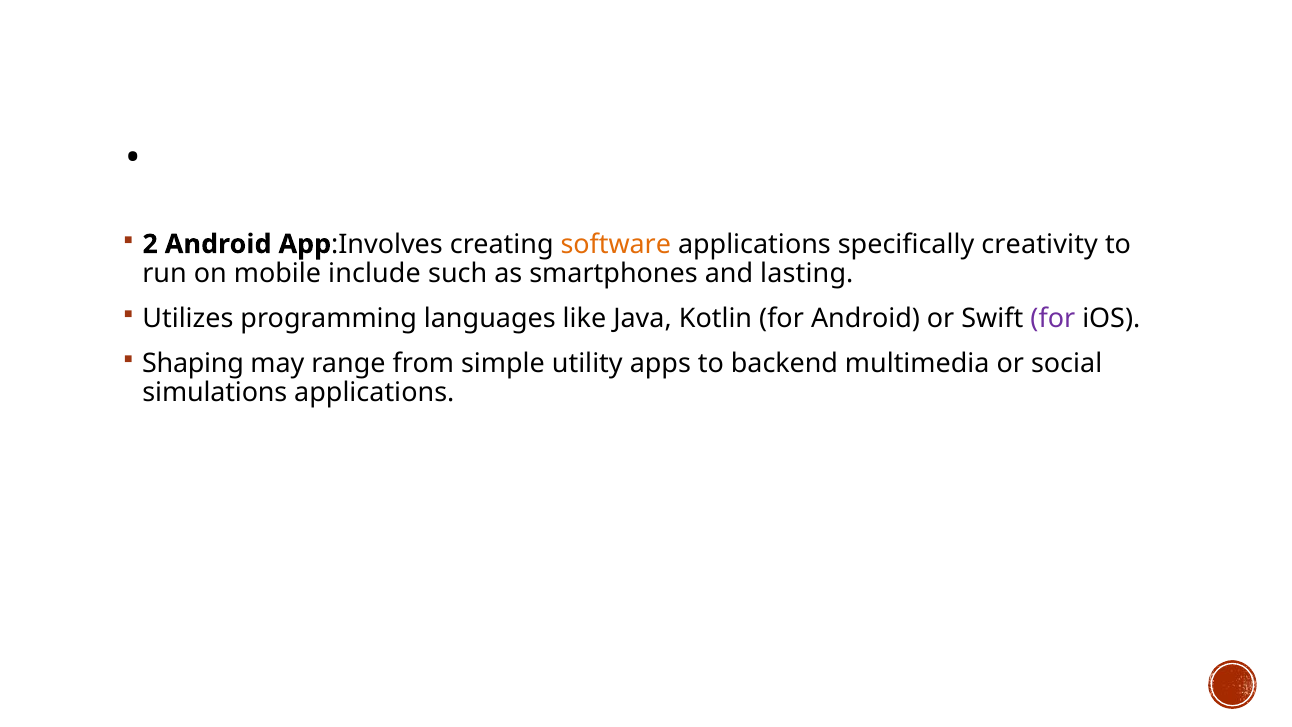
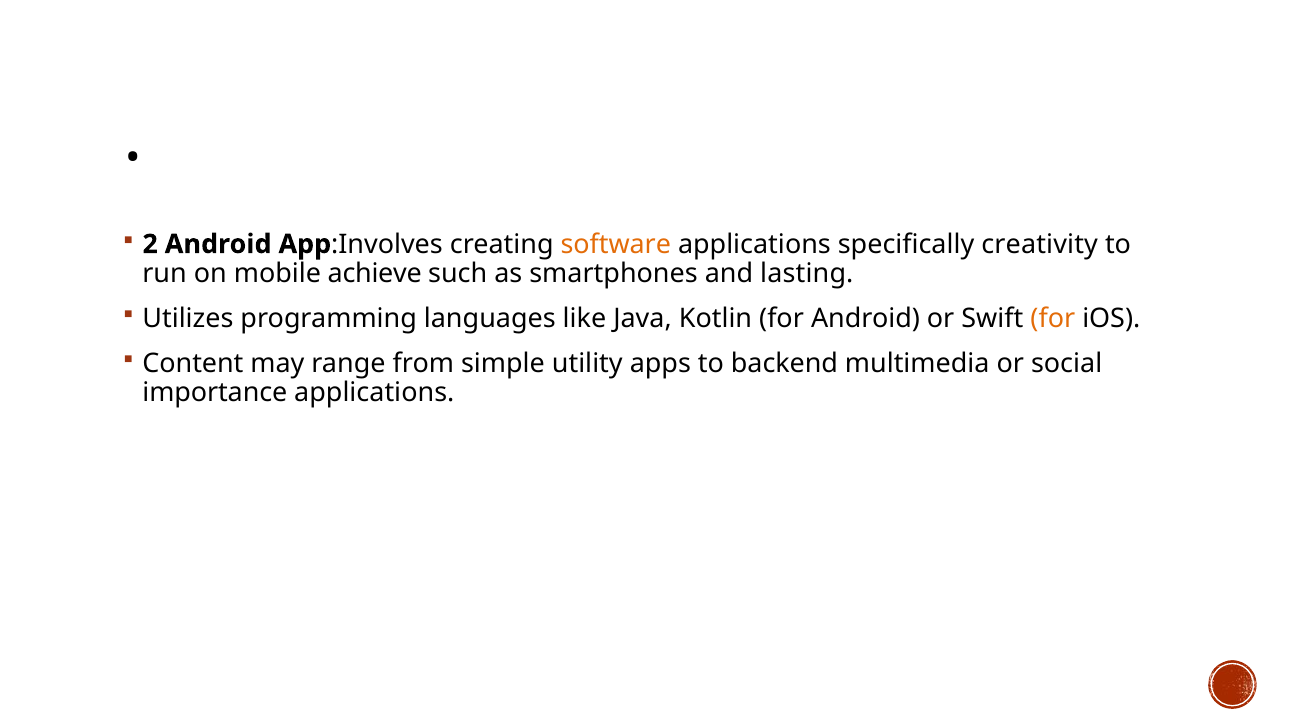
include: include -> achieve
for at (1053, 318) colour: purple -> orange
Shaping: Shaping -> Content
simulations: simulations -> importance
